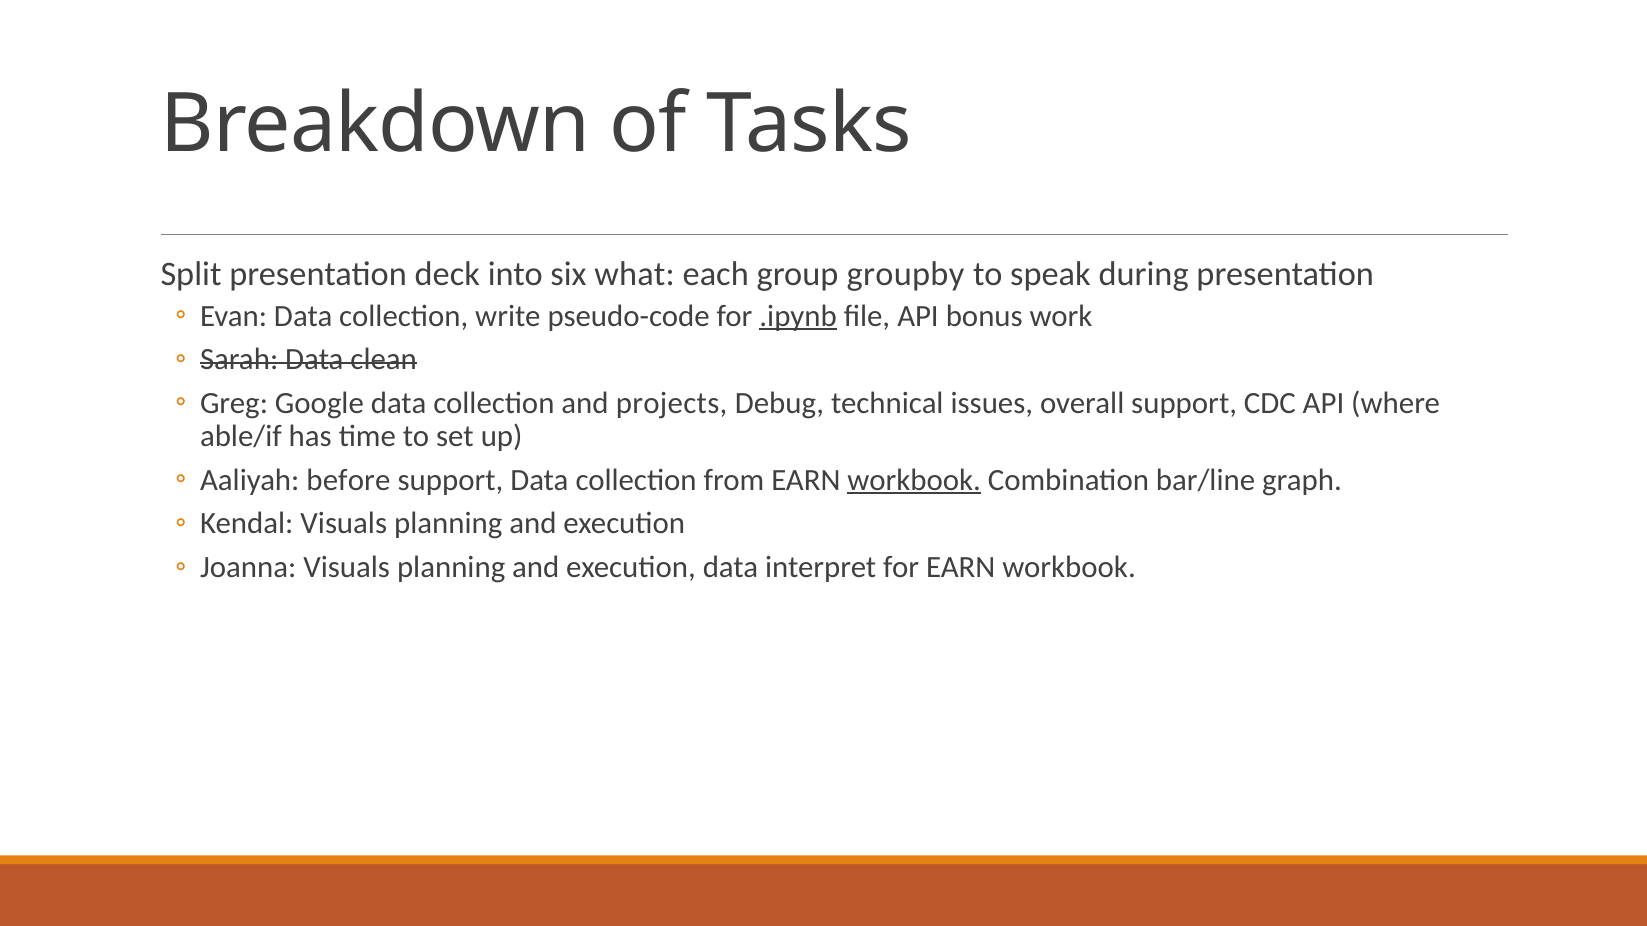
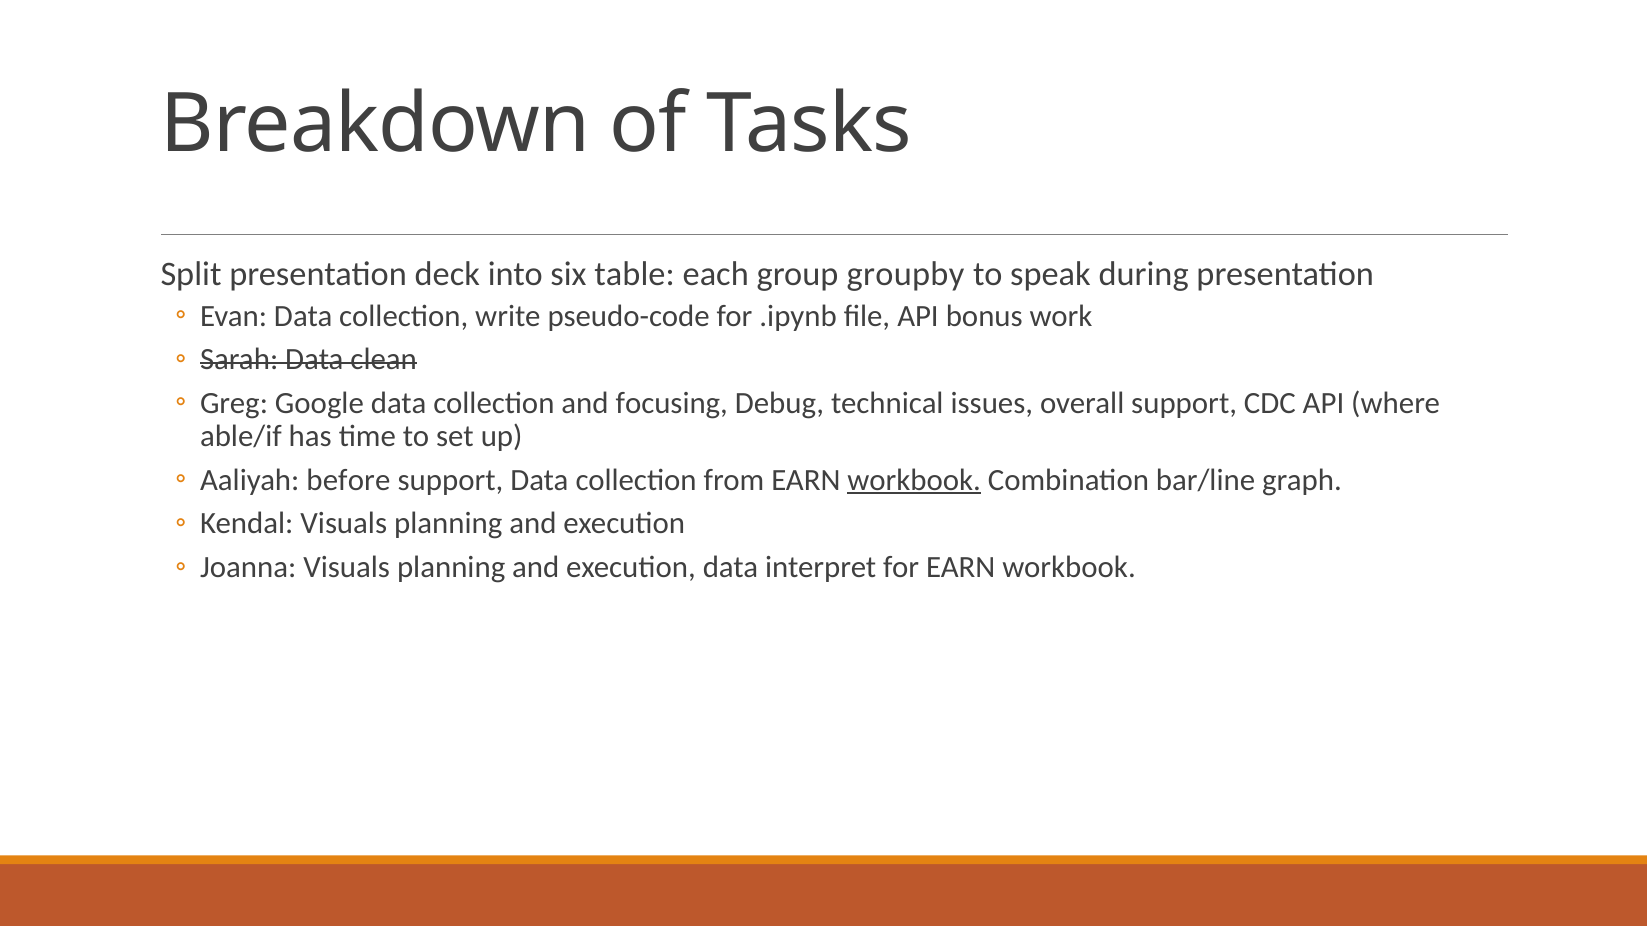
what: what -> table
.ipynb underline: present -> none
projects: projects -> focusing
